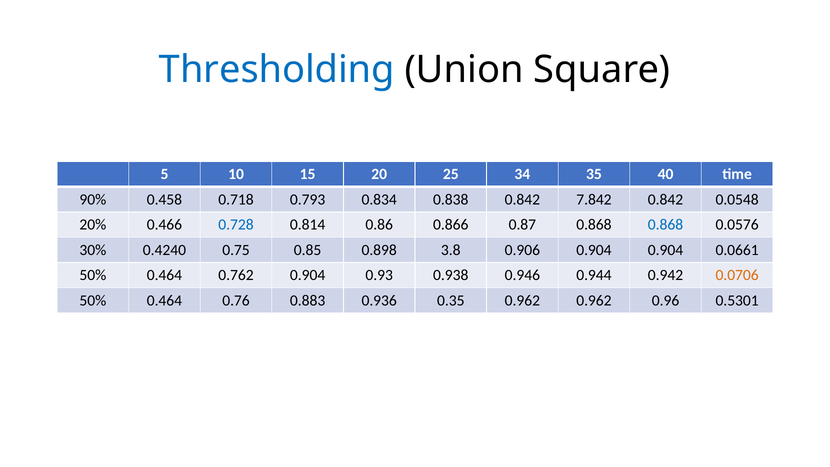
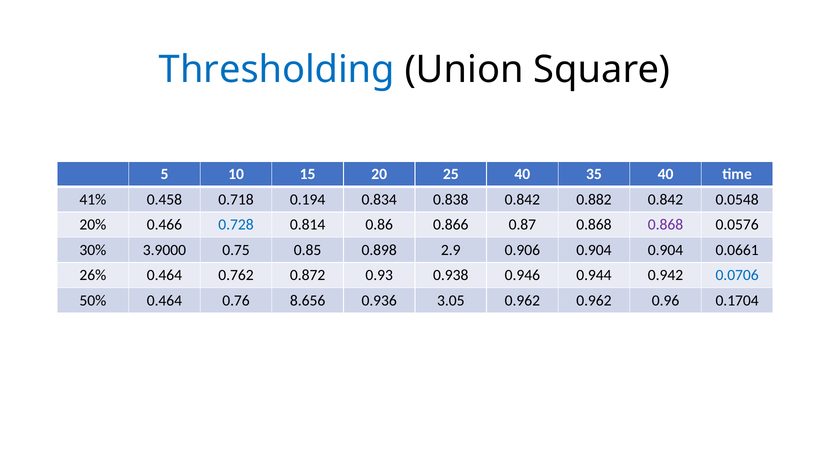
25 34: 34 -> 40
90%: 90% -> 41%
0.793: 0.793 -> 0.194
7.842: 7.842 -> 0.882
0.868 at (666, 225) colour: blue -> purple
0.4240: 0.4240 -> 3.9000
3.8: 3.8 -> 2.9
50% at (93, 275): 50% -> 26%
0.762 0.904: 0.904 -> 0.872
0.0706 colour: orange -> blue
0.883: 0.883 -> 8.656
0.35: 0.35 -> 3.05
0.5301: 0.5301 -> 0.1704
